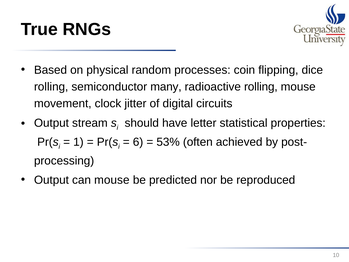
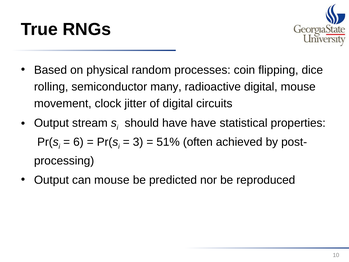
radioactive rolling: rolling -> digital
have letter: letter -> have
1: 1 -> 6
6: 6 -> 3
53%: 53% -> 51%
